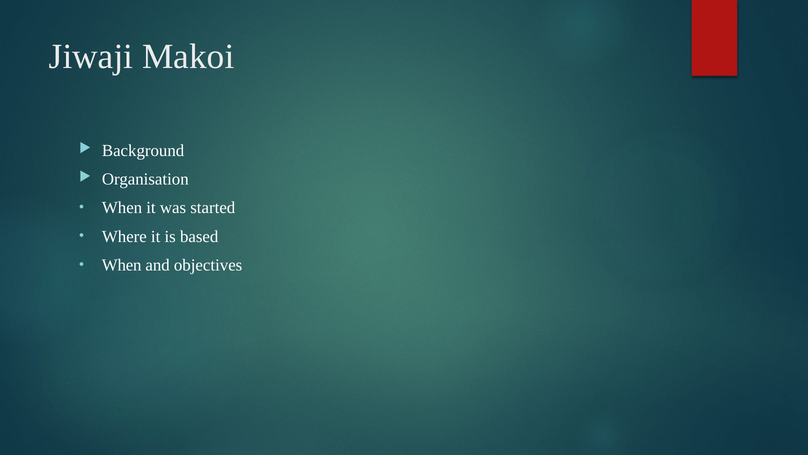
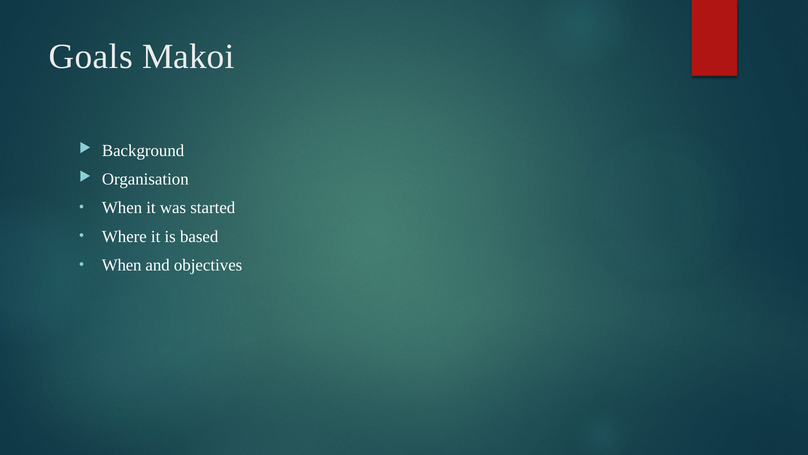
Jiwaji: Jiwaji -> Goals
